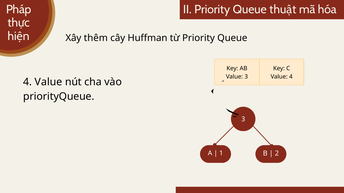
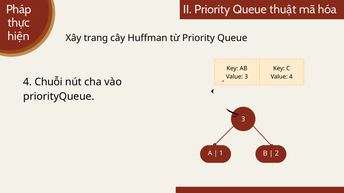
thêm: thêm -> trang
4 Value: Value -> Chuỗi
